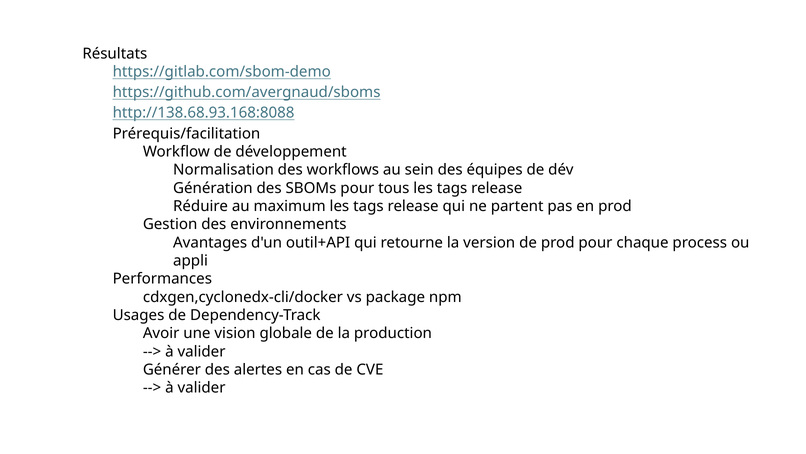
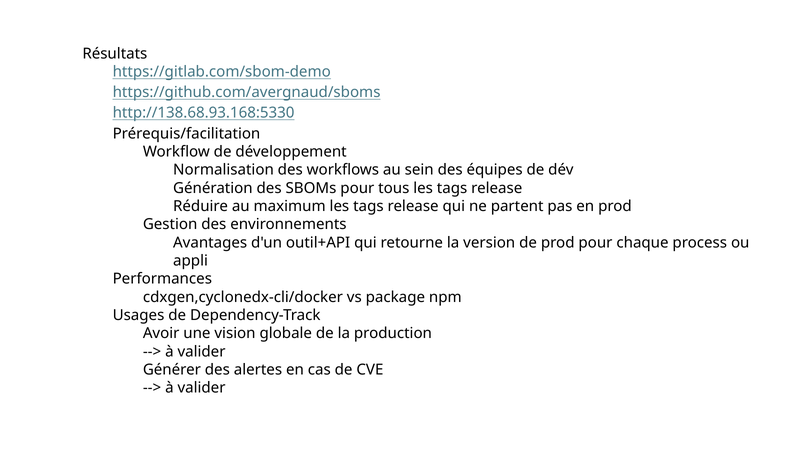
http://138.68.93.168:8088: http://138.68.93.168:8088 -> http://138.68.93.168:5330
